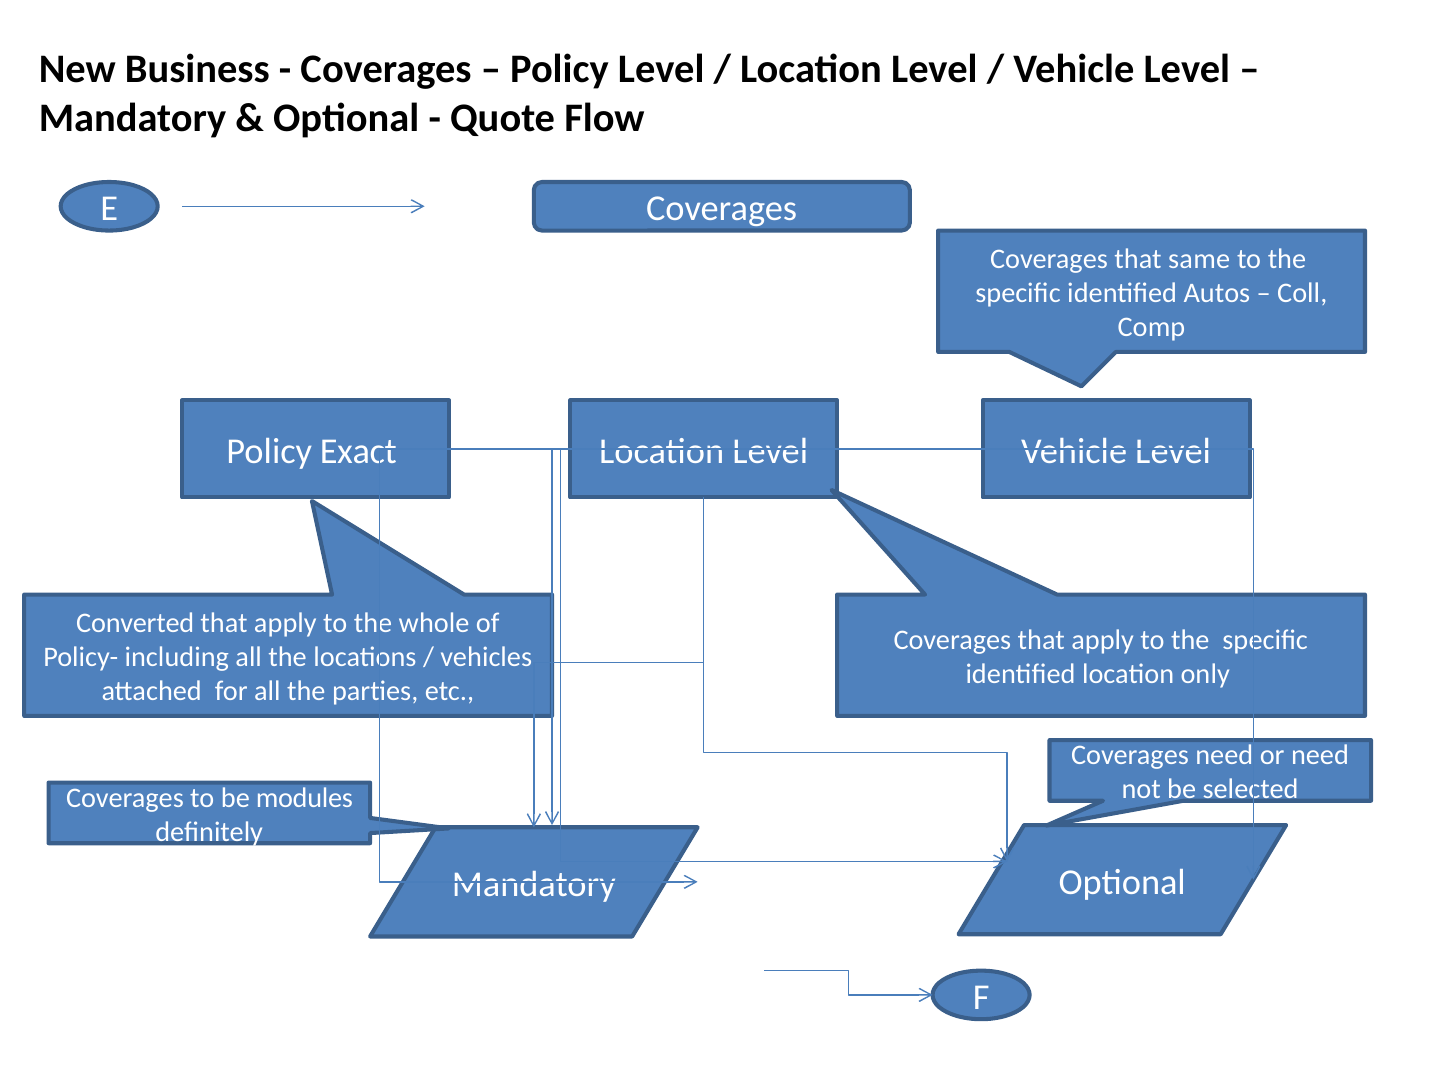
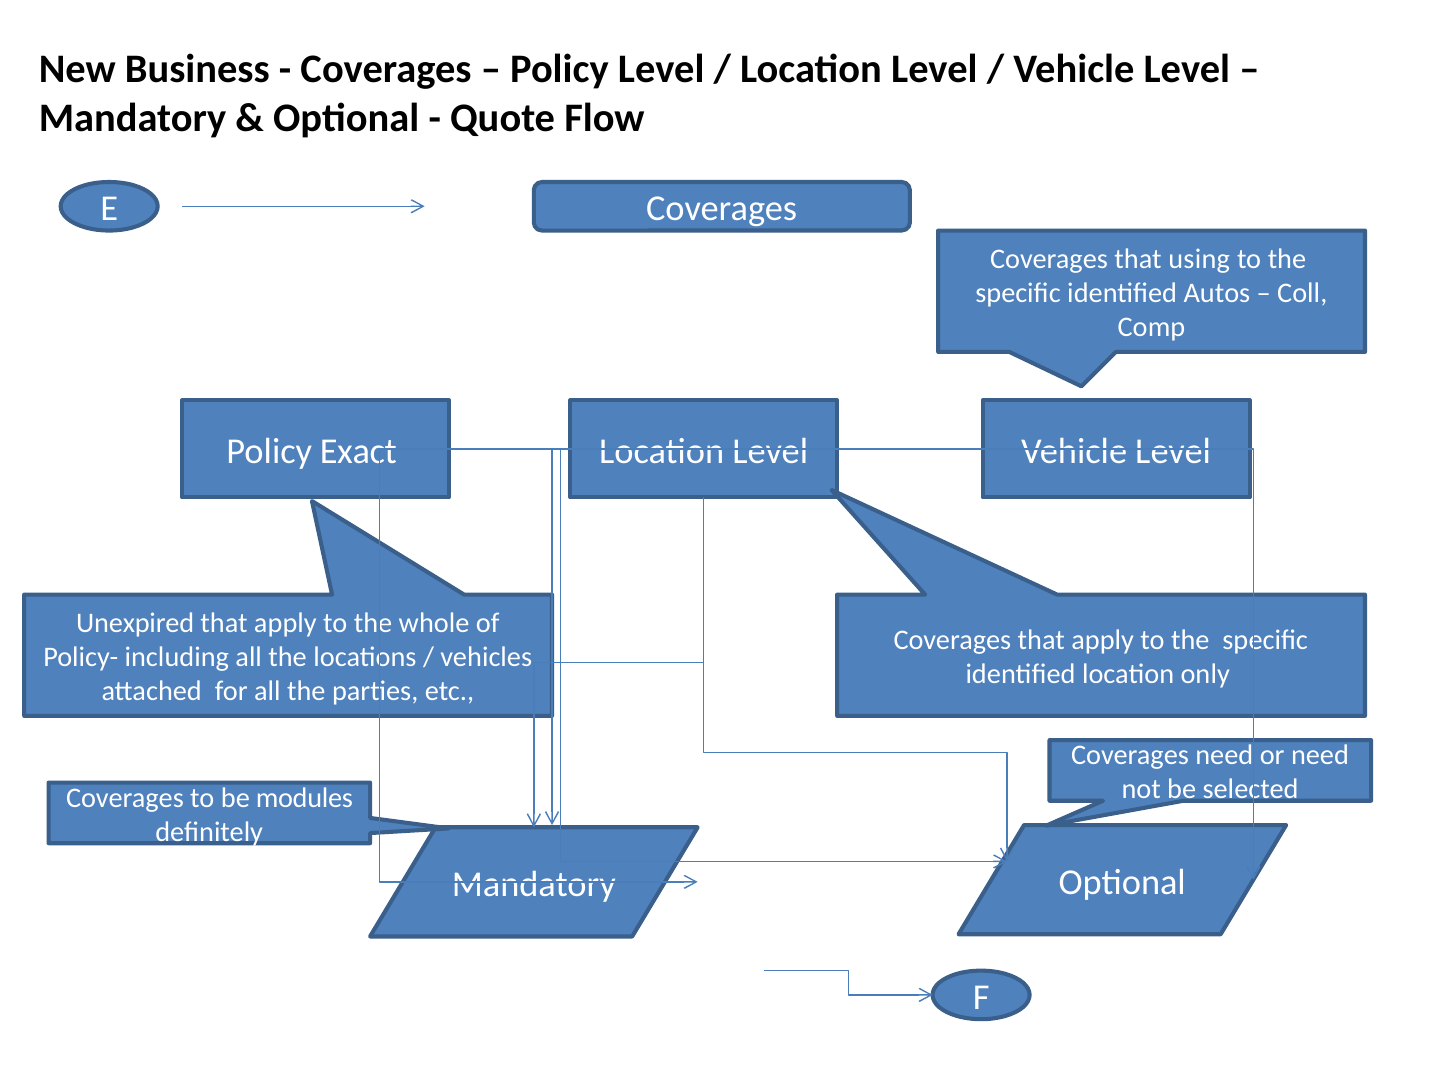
same: same -> using
Converted: Converted -> Unexpired
